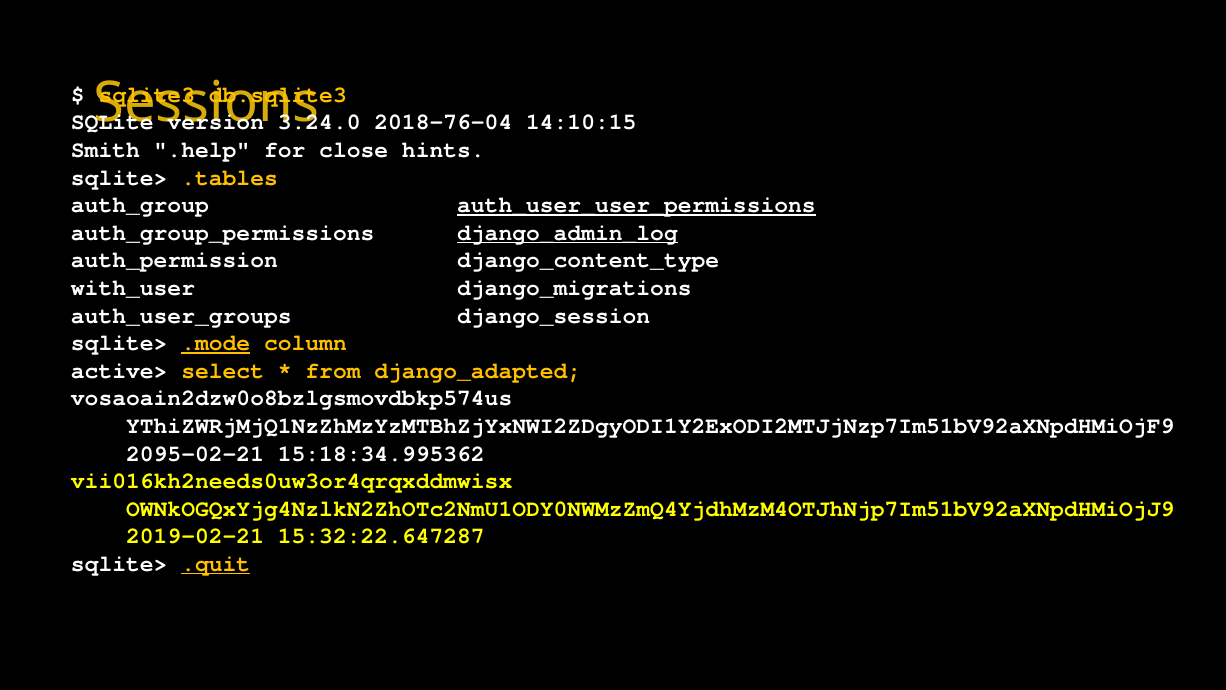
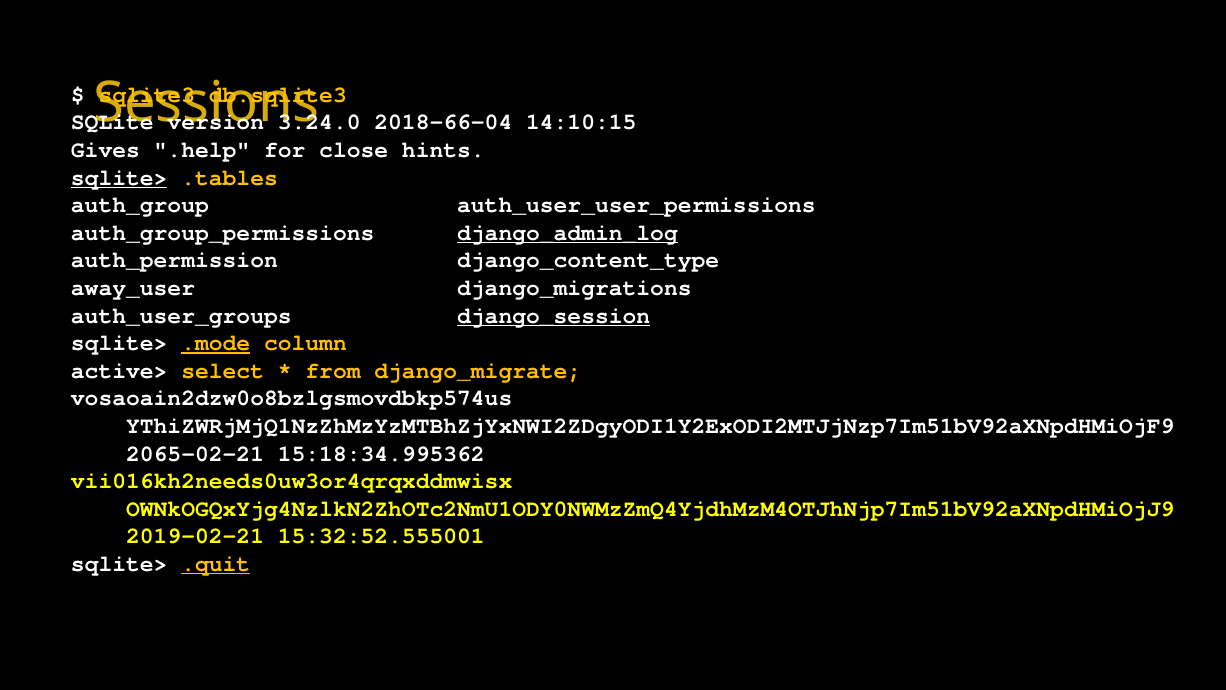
2018-76-04: 2018-76-04 -> 2018-66-04
Smith: Smith -> Gives
sqlite> at (119, 177) underline: none -> present
auth_user_user_permissions underline: present -> none
with_user: with_user -> away_user
django_session underline: none -> present
django_adapted: django_adapted -> django_migrate
2095-02-21: 2095-02-21 -> 2065-02-21
15:32:22.647287: 15:32:22.647287 -> 15:32:52.555001
